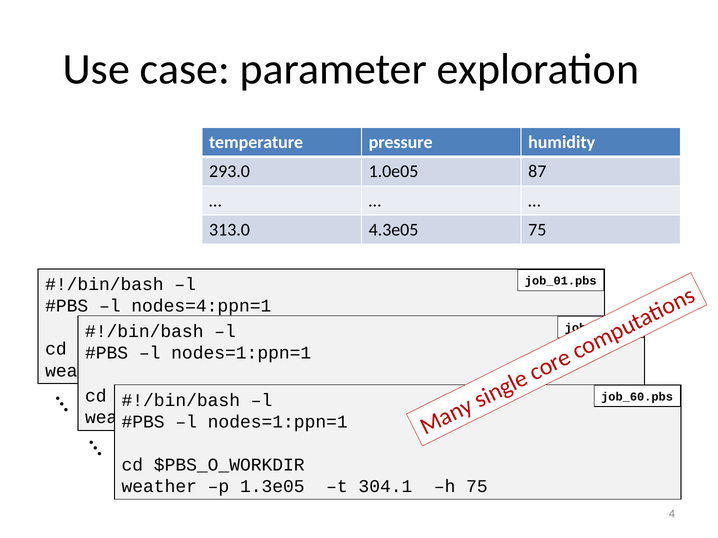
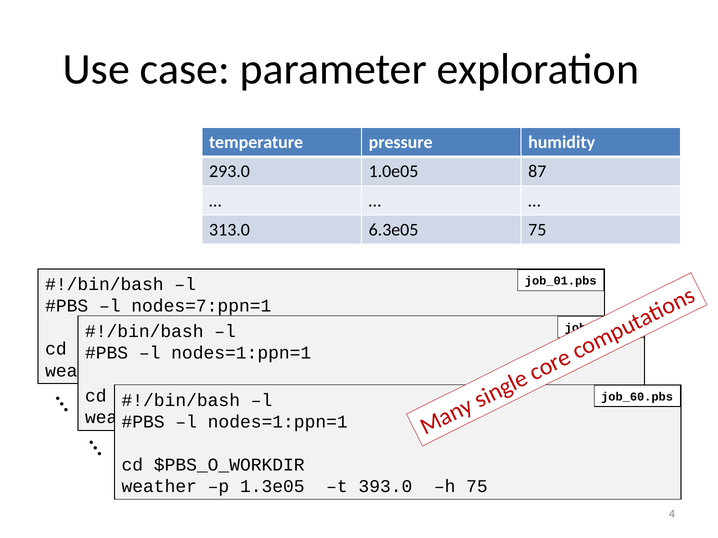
4.3e05: 4.3e05 -> 6.3e05
nodes=4:ppn=1: nodes=4:ppn=1 -> nodes=7:ppn=1
304.1: 304.1 -> 393.0
